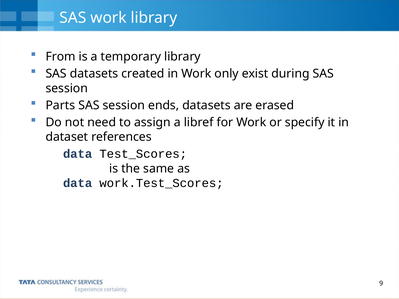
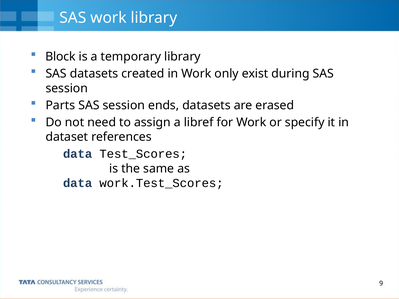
From: From -> Block
